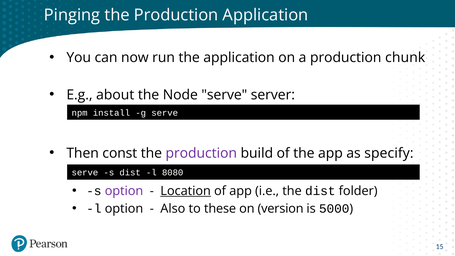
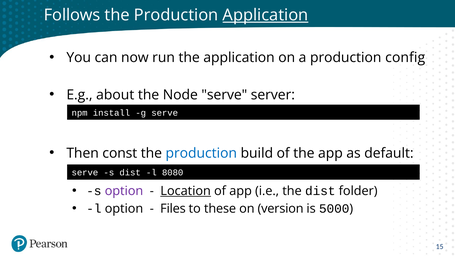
Pinging: Pinging -> Follows
Application at (266, 15) underline: none -> present
chunk: chunk -> config
production at (201, 153) colour: purple -> blue
specify: specify -> default
Also: Also -> Files
